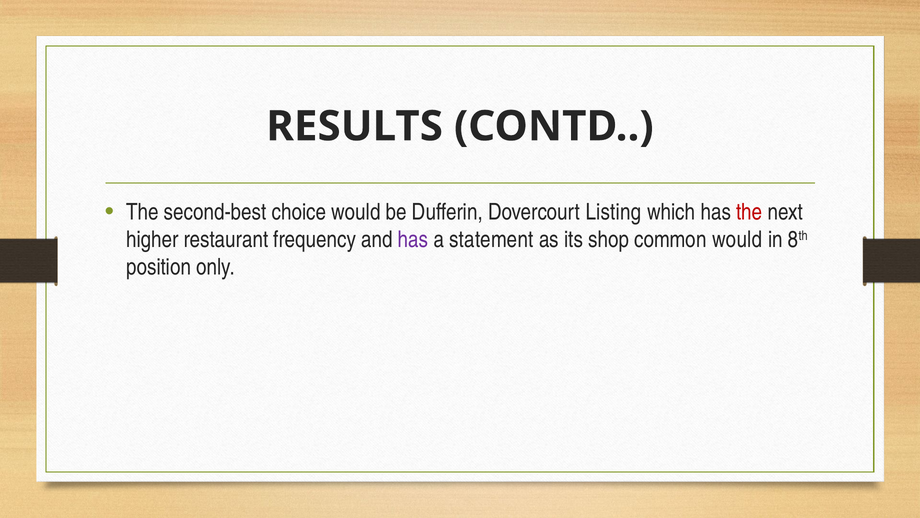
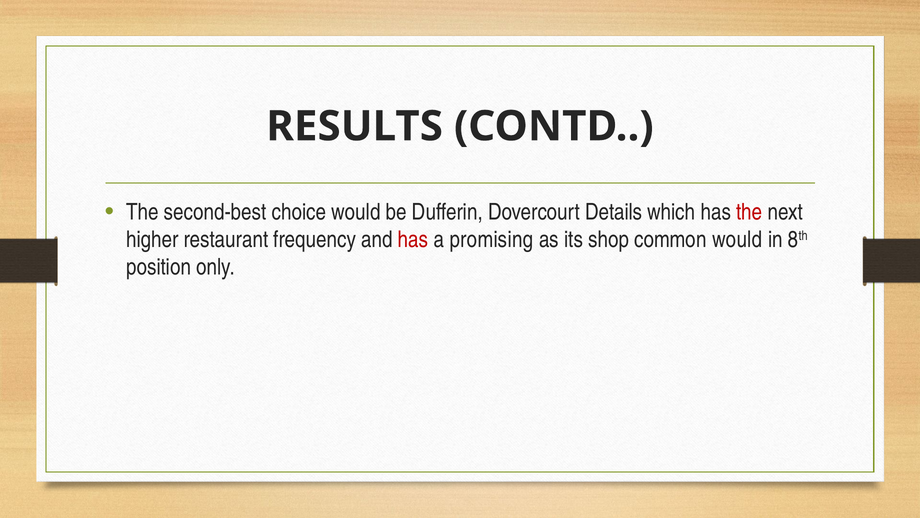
Listing: Listing -> Details
has at (413, 239) colour: purple -> red
statement: statement -> promising
